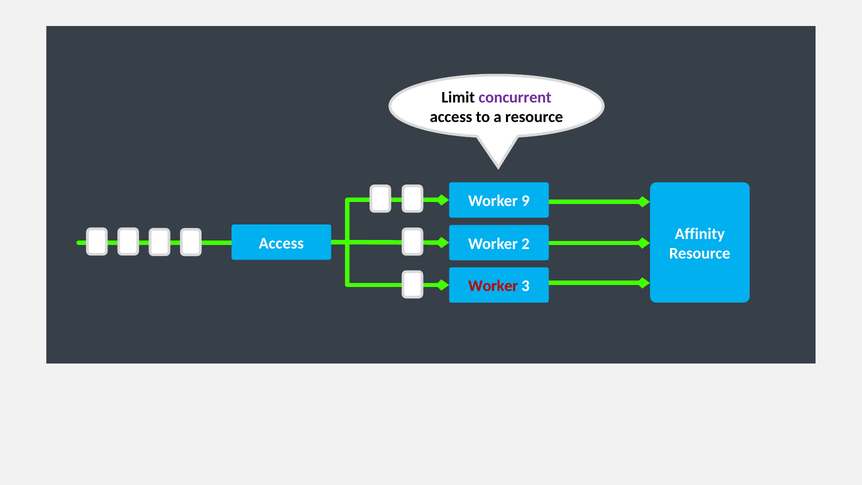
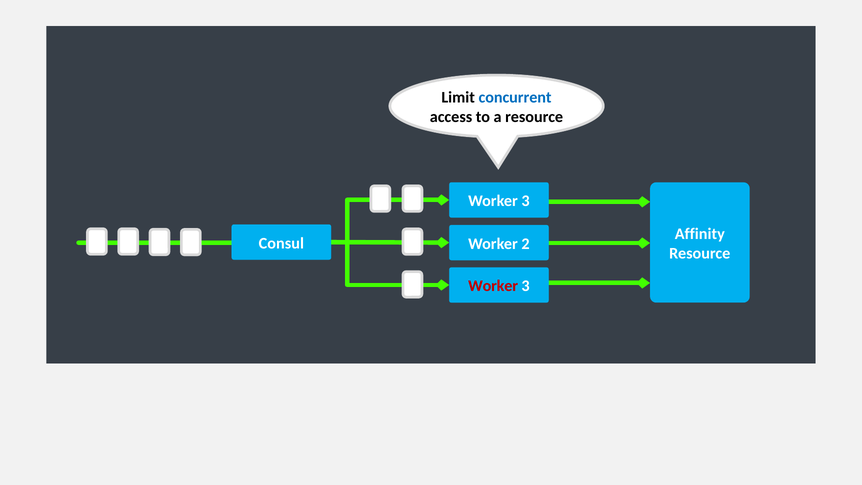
concurrent colour: purple -> blue
9 at (526, 201): 9 -> 3
Access at (281, 243): Access -> Consul
